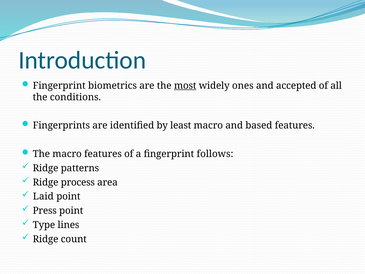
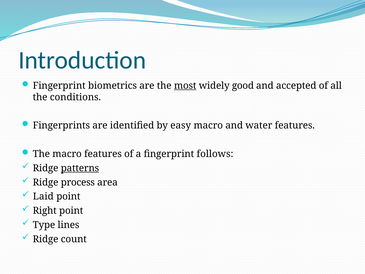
ones: ones -> good
least: least -> easy
based: based -> water
patterns underline: none -> present
Press: Press -> Right
